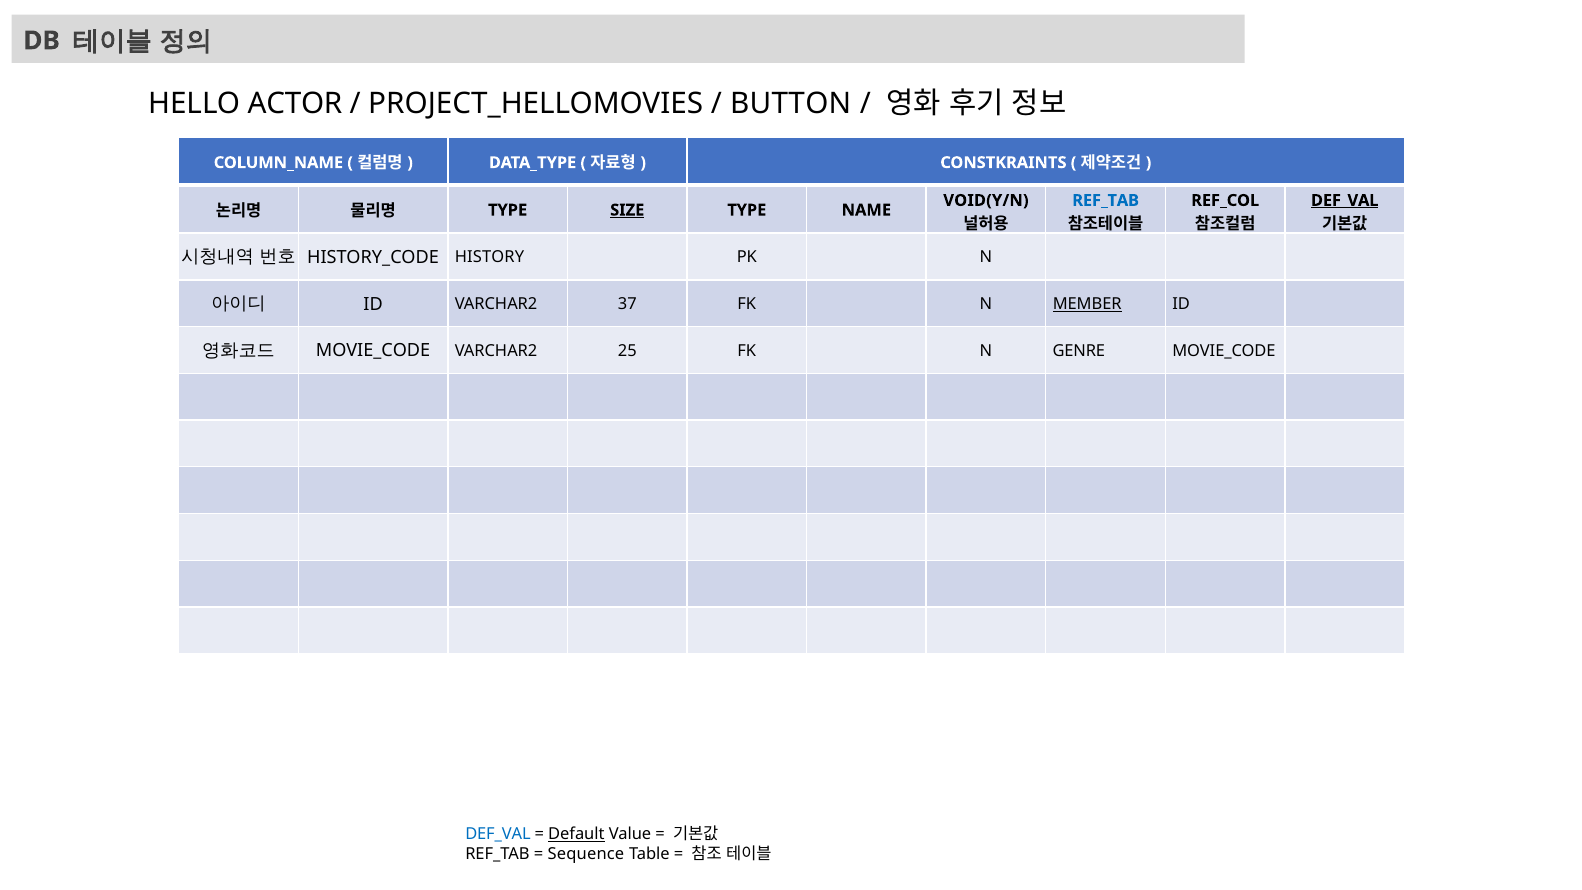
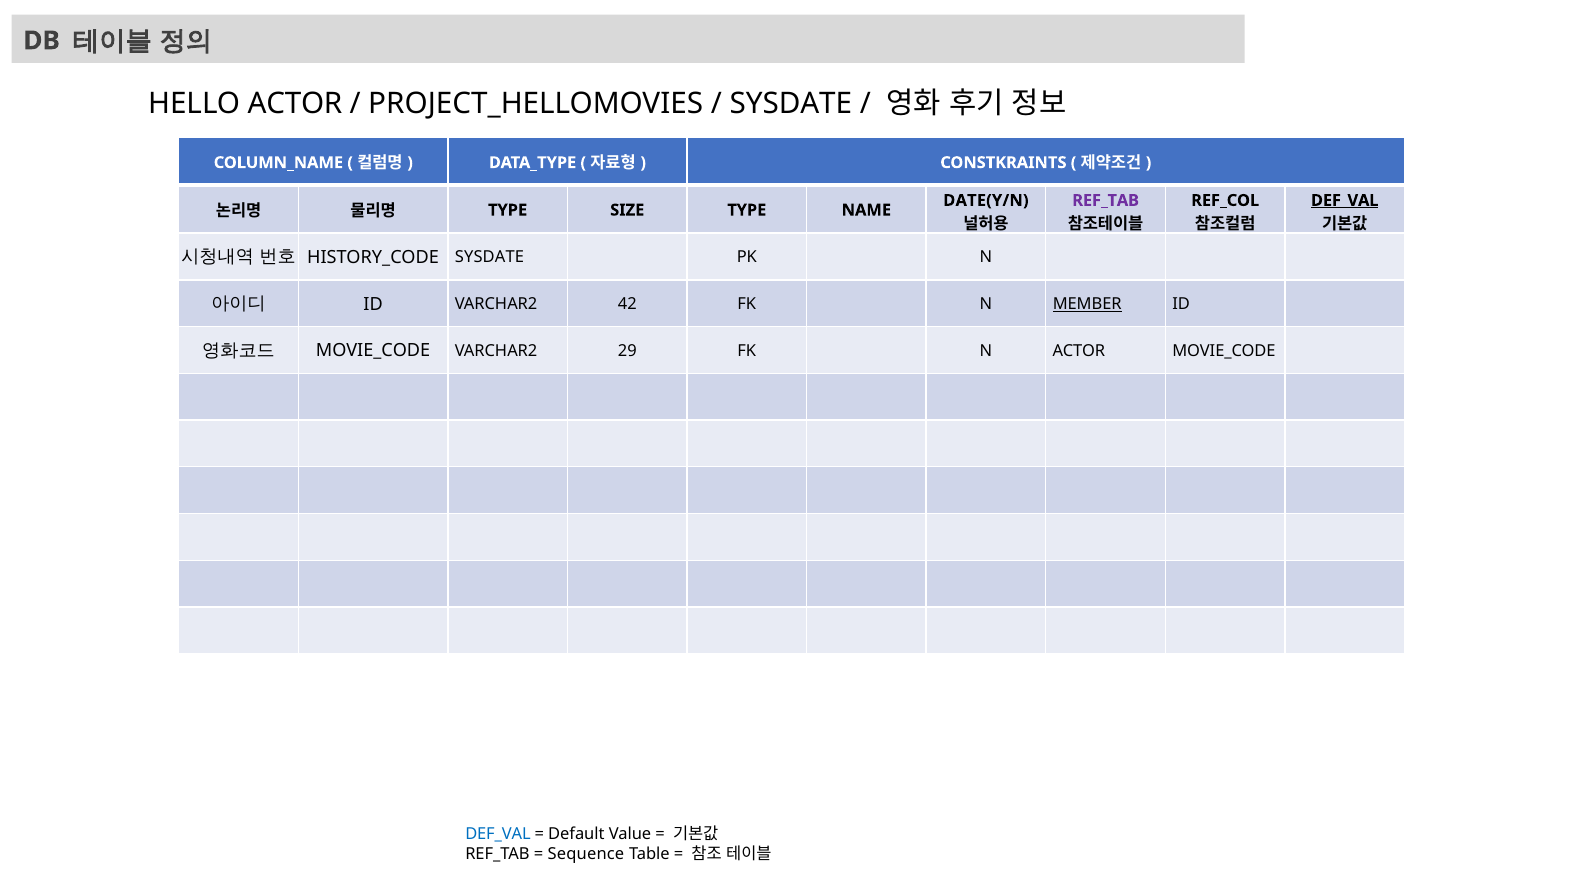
BUTTON at (791, 104): BUTTON -> SYSDATE
VOID(Y/N: VOID(Y/N -> DATE(Y/N
REF_TAB at (1106, 200) colour: blue -> purple
SIZE underline: present -> none
HISTORY at (489, 257): HISTORY -> SYSDATE
37: 37 -> 42
25: 25 -> 29
N GENRE: GENRE -> ACTOR
Default underline: present -> none
